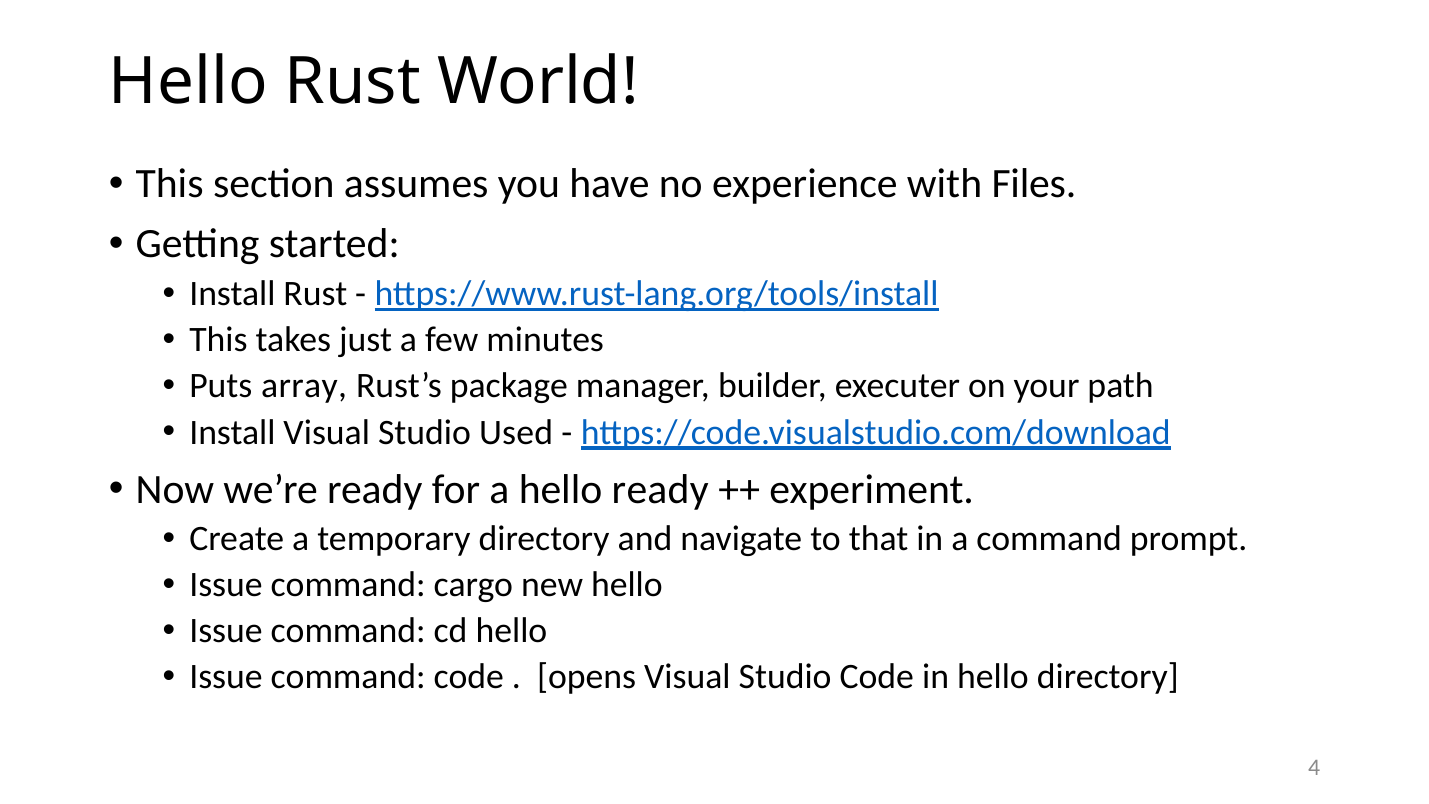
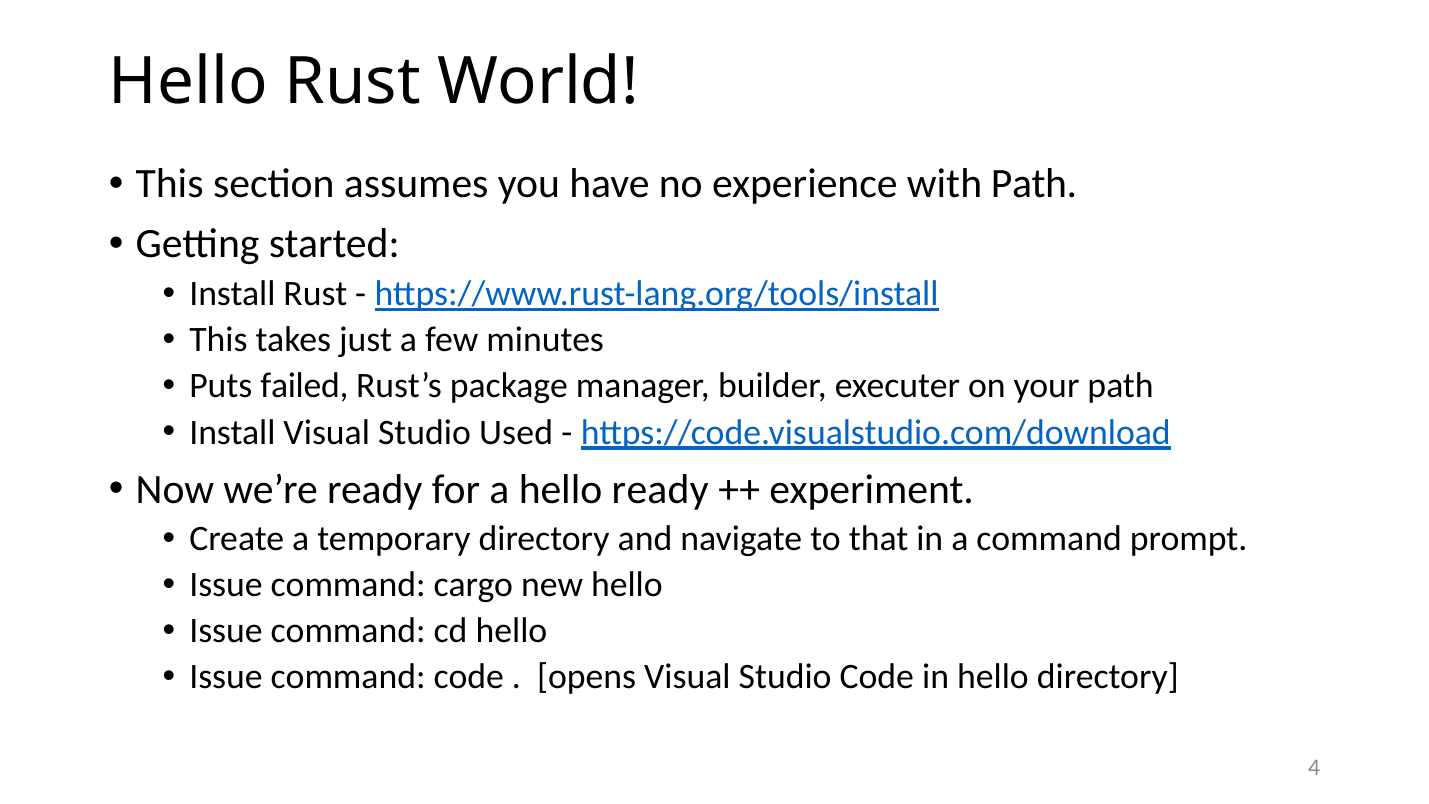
with Files: Files -> Path
array: array -> failed
